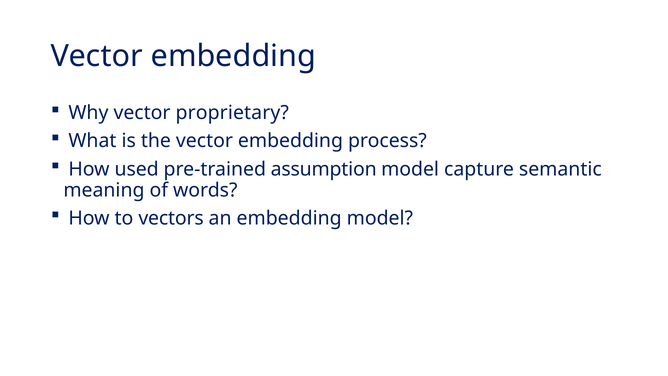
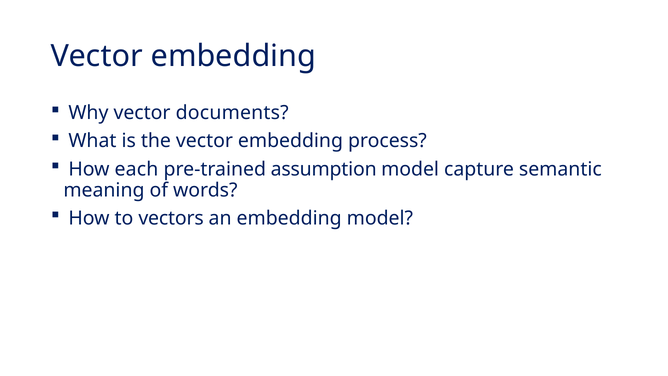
proprietary: proprietary -> documents
used: used -> each
